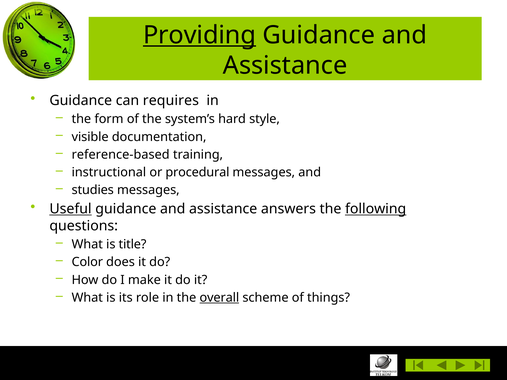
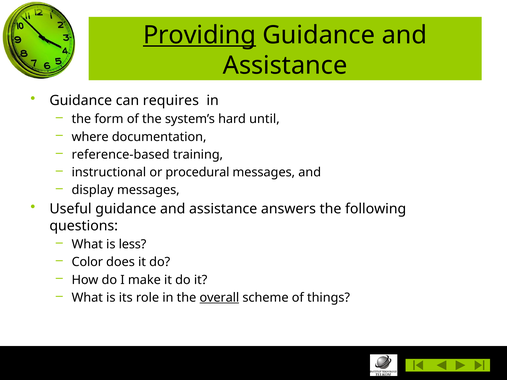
style: style -> until
visible: visible -> where
studies: studies -> display
Useful underline: present -> none
following underline: present -> none
title: title -> less
